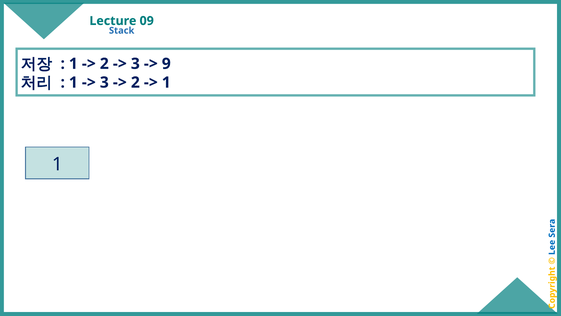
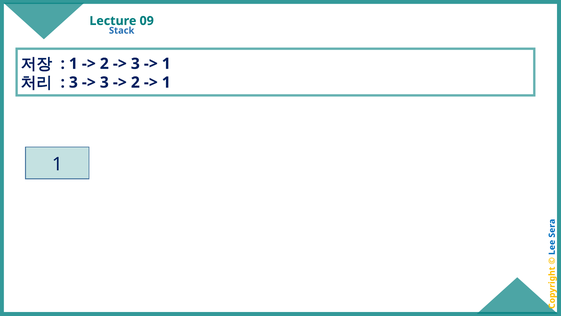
9 at (166, 64): 9 -> 1
1 at (73, 82): 1 -> 3
